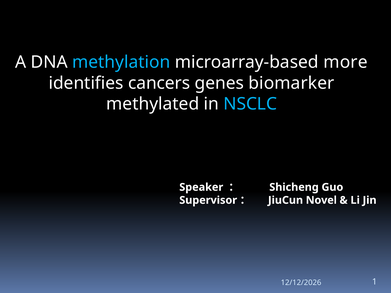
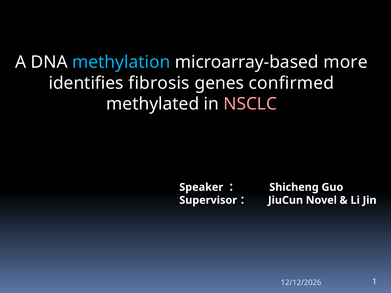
cancers: cancers -> fibrosis
biomarker: biomarker -> confirmed
NSCLC colour: light blue -> pink
